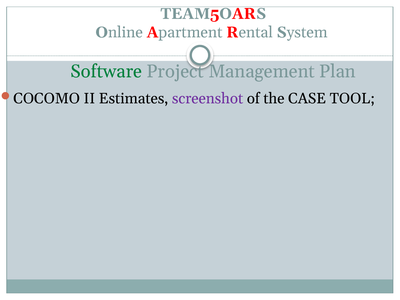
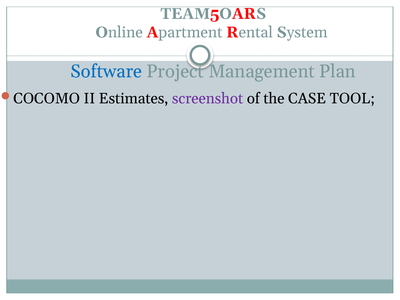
Software colour: green -> blue
